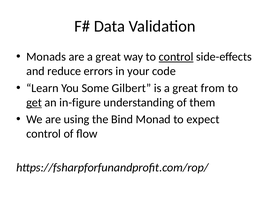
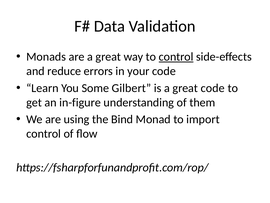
great from: from -> code
get underline: present -> none
expect: expect -> import
